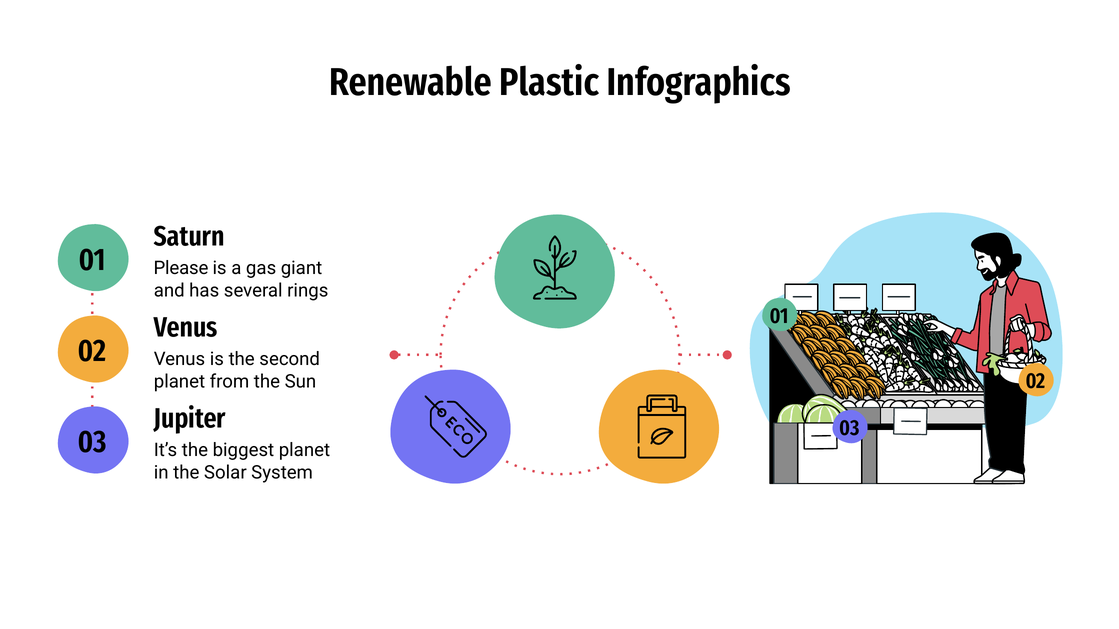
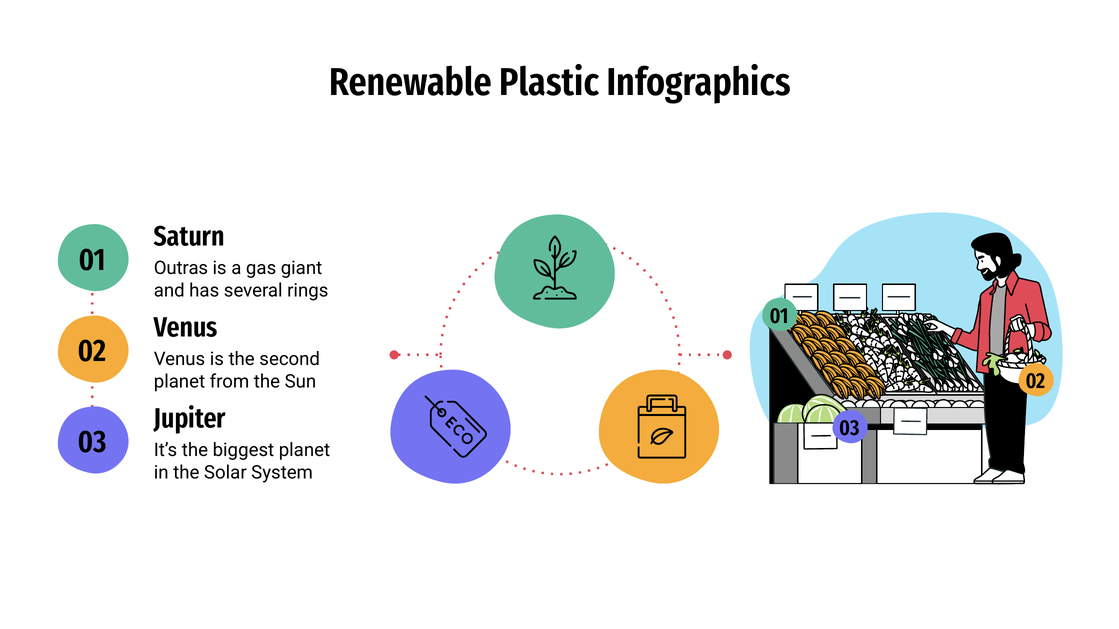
Please: Please -> Outras
